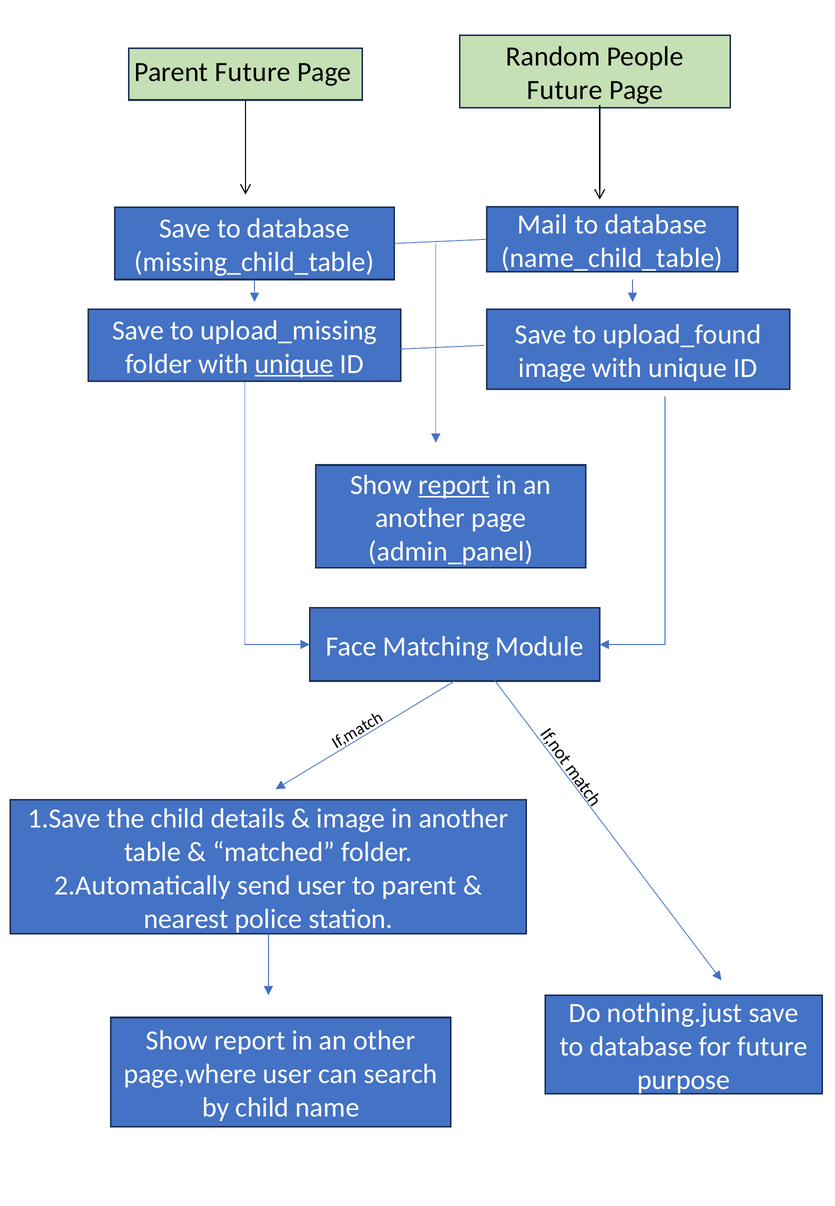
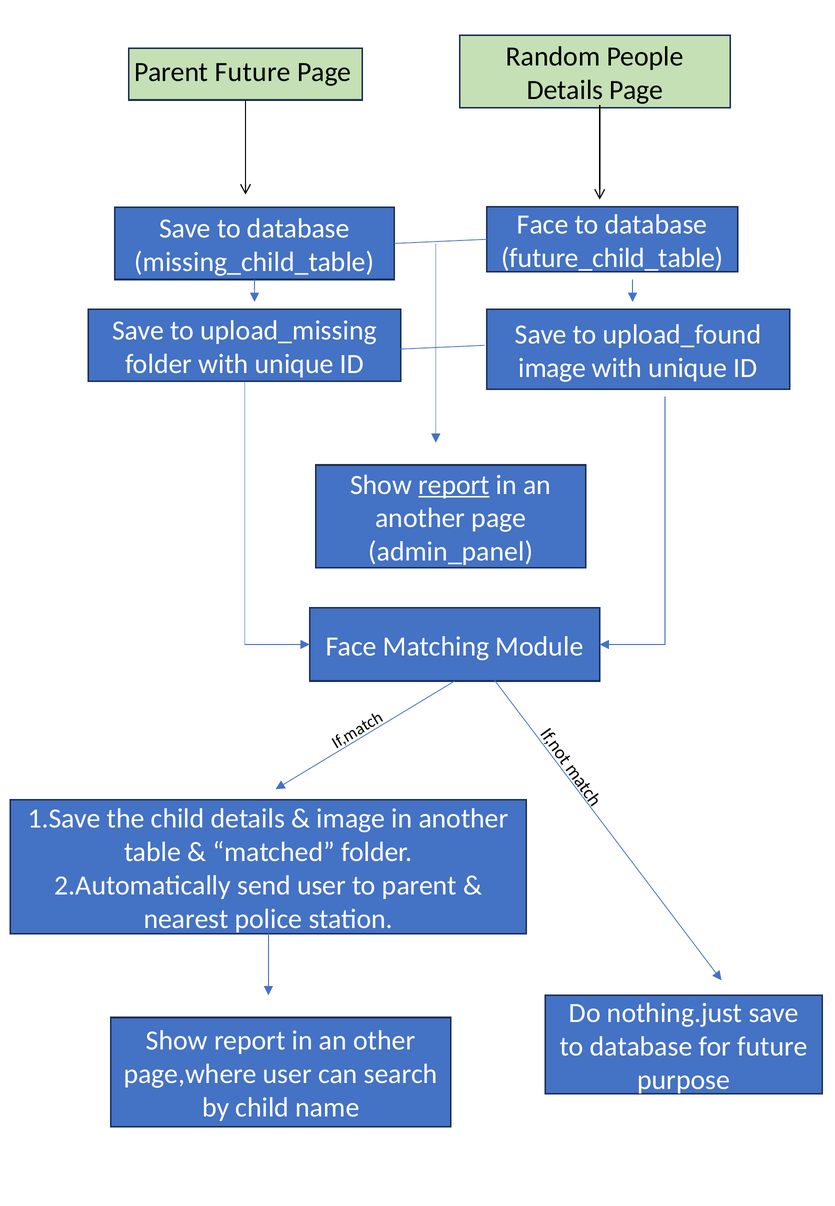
Future at (565, 90): Future -> Details
Mail at (542, 225): Mail -> Face
name_child_table: name_child_table -> future_child_table
unique at (294, 364) underline: present -> none
